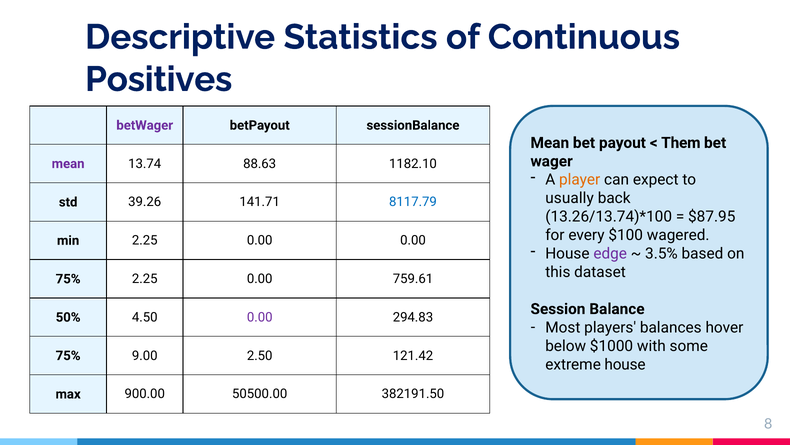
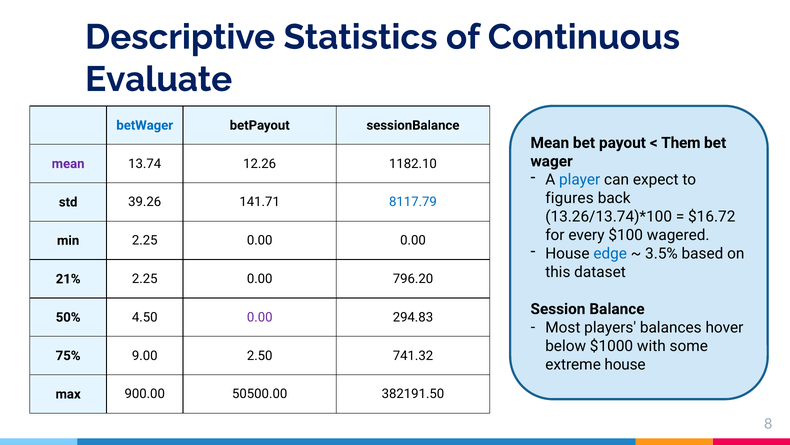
Positives: Positives -> Evaluate
betWager colour: purple -> blue
88.63: 88.63 -> 12.26
player colour: orange -> blue
usually: usually -> figures
$87.95: $87.95 -> $16.72
edge colour: purple -> blue
75% at (68, 279): 75% -> 21%
759.61: 759.61 -> 796.20
121.42: 121.42 -> 741.32
